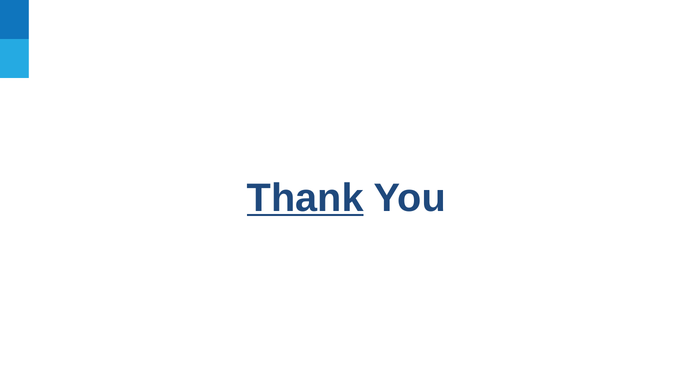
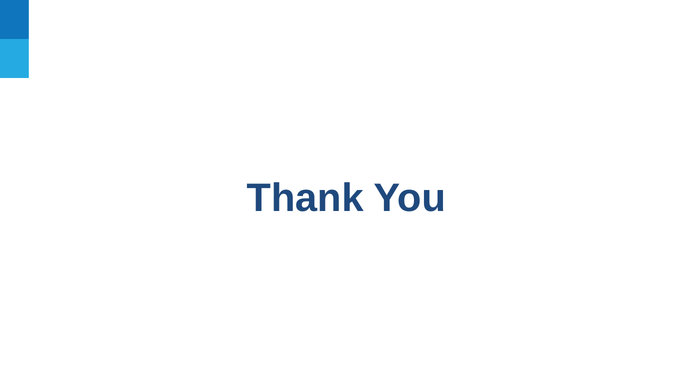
Thank underline: present -> none
